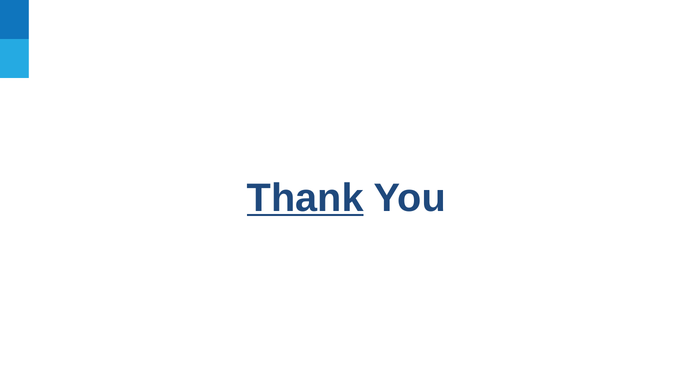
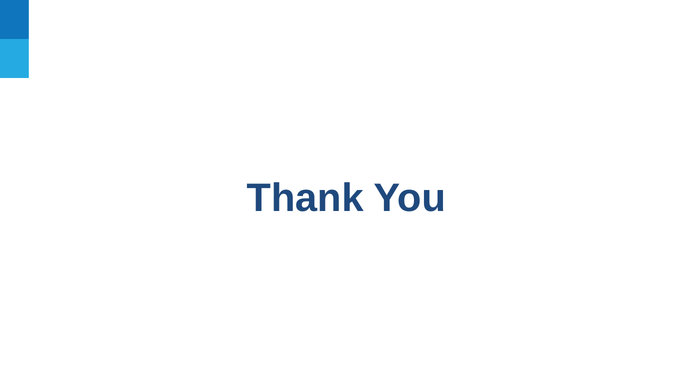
Thank underline: present -> none
